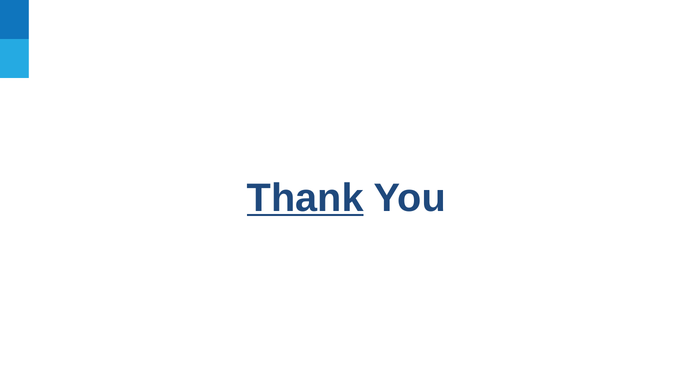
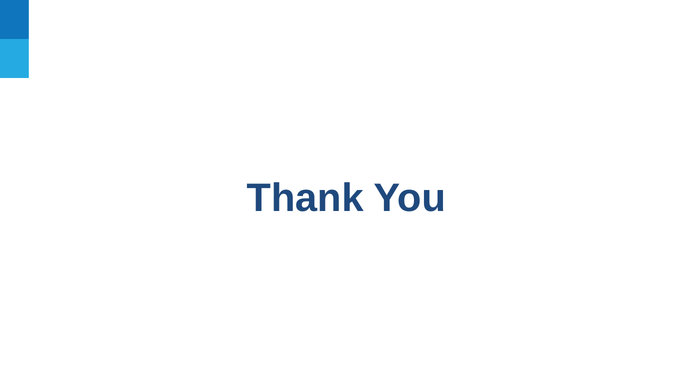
Thank underline: present -> none
